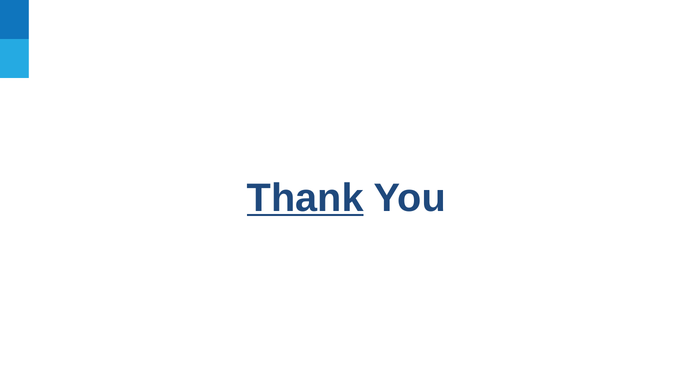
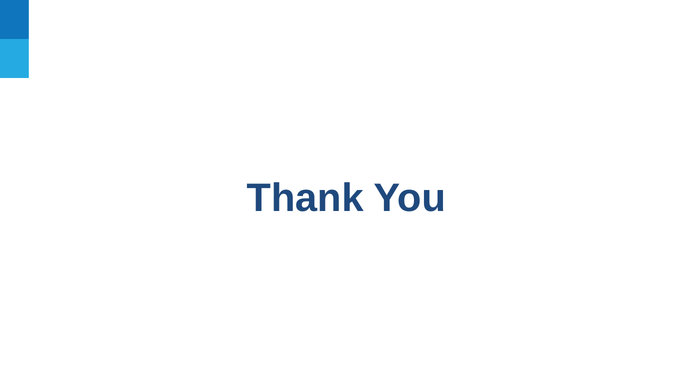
Thank underline: present -> none
